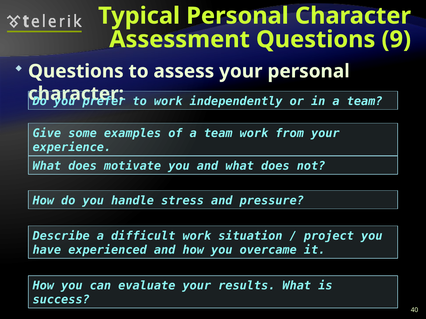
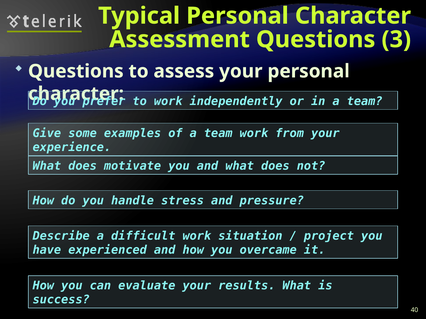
9: 9 -> 3
